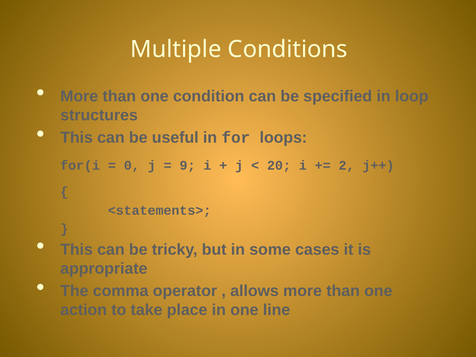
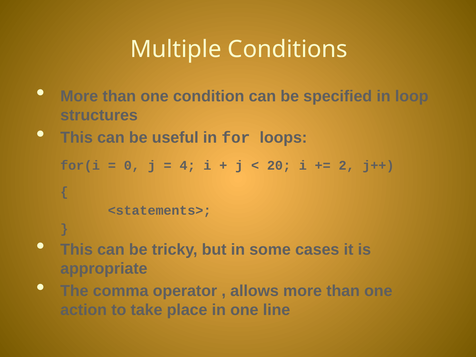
9: 9 -> 4
